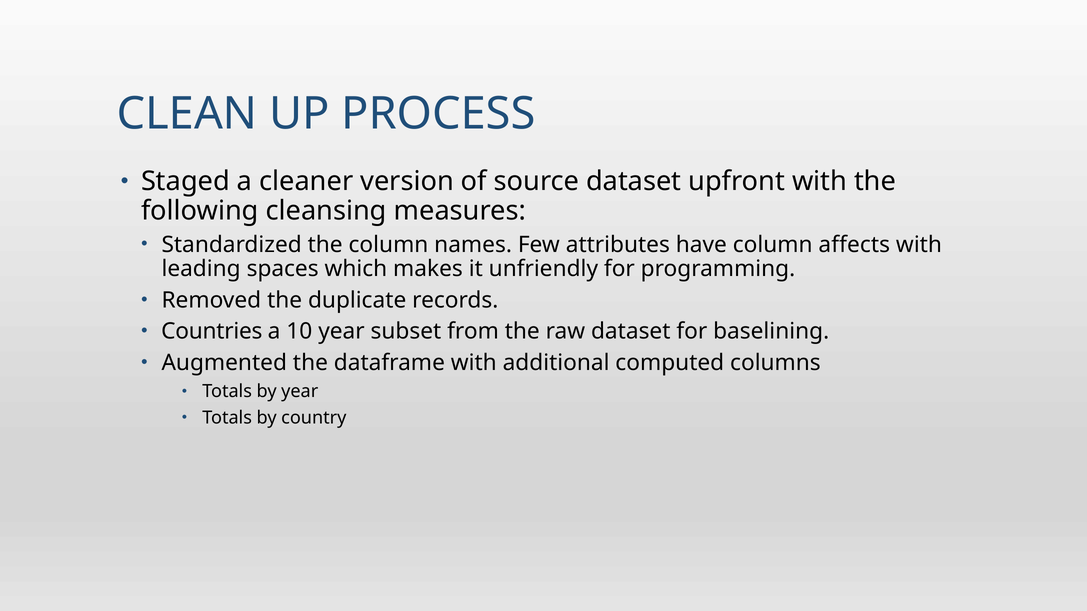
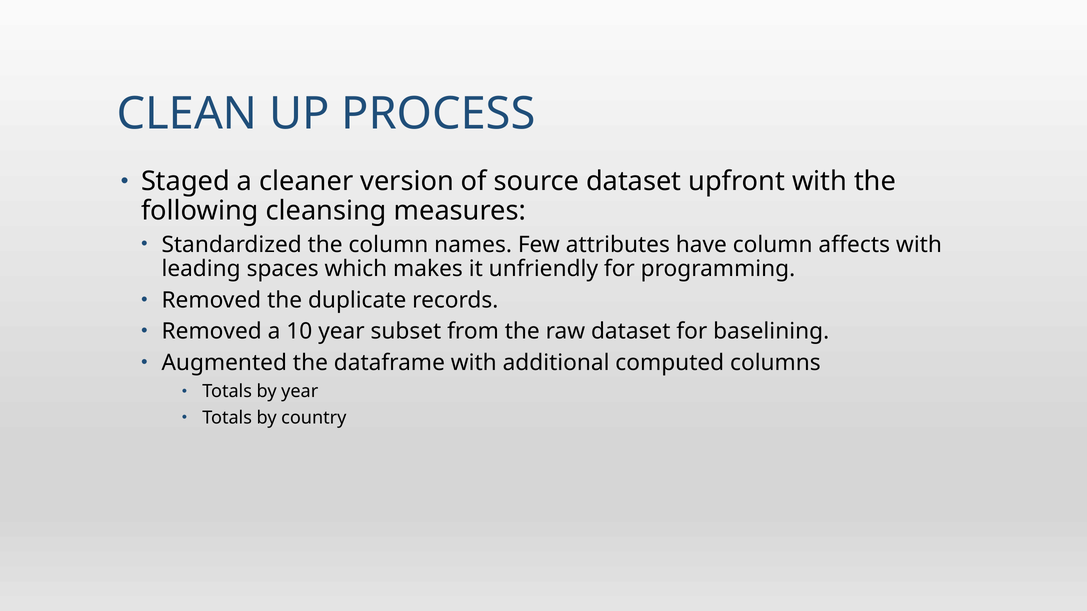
Countries at (212, 332): Countries -> Removed
